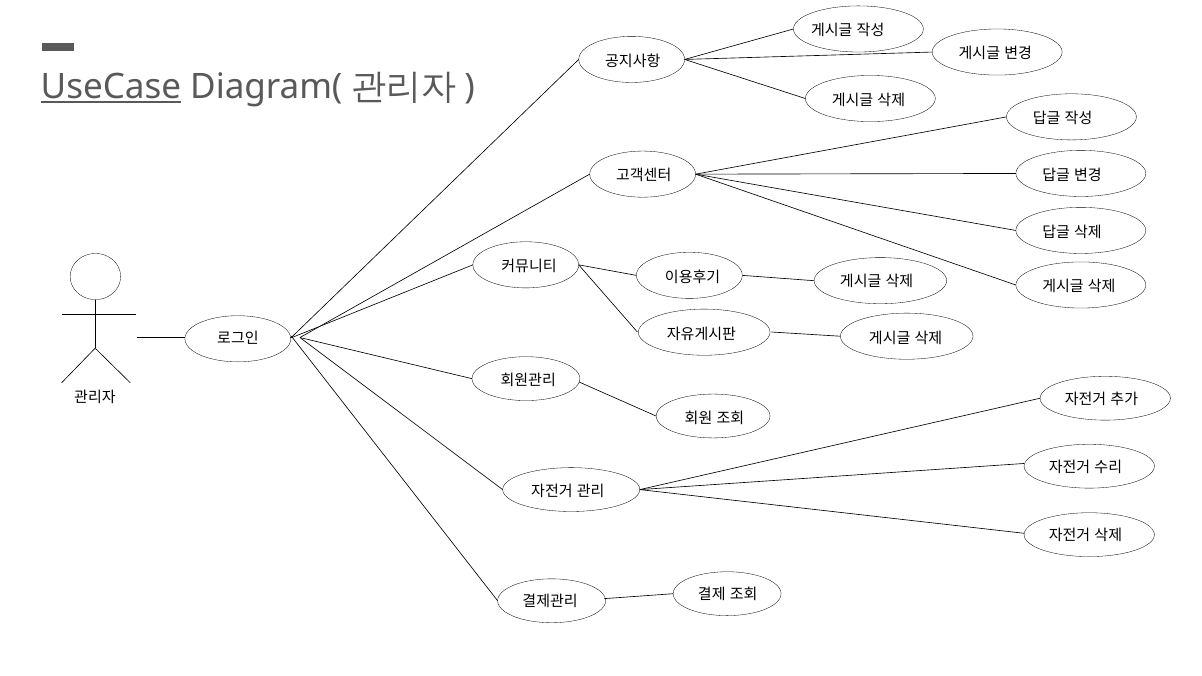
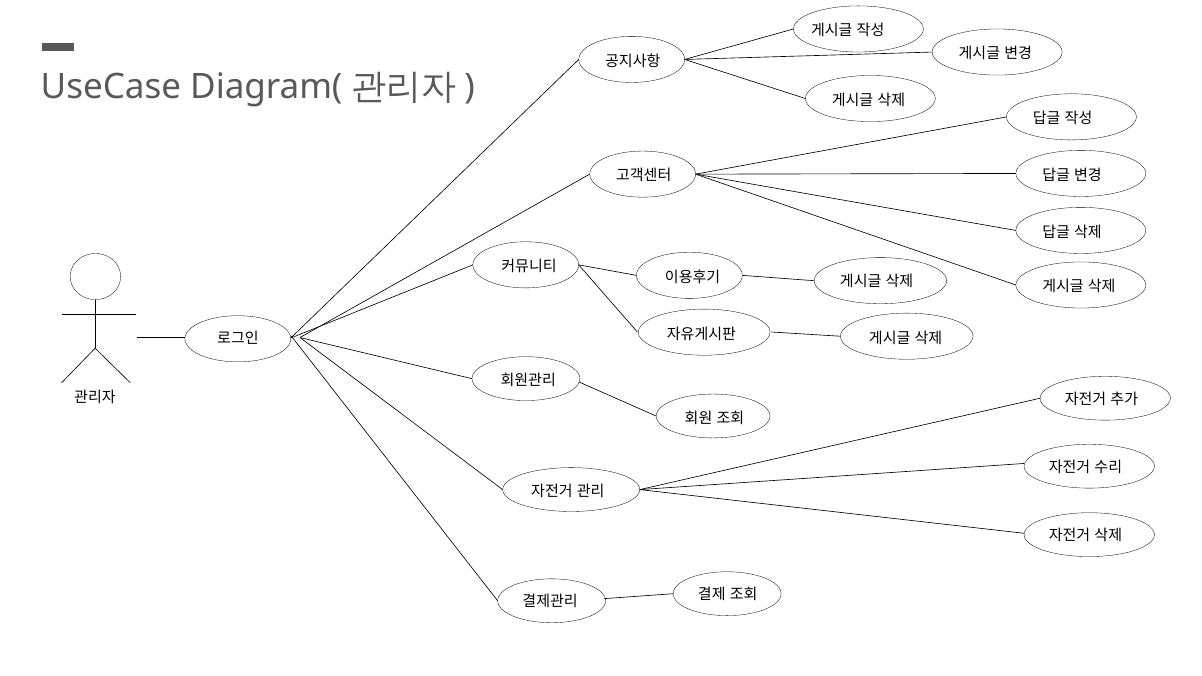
UseCase underline: present -> none
